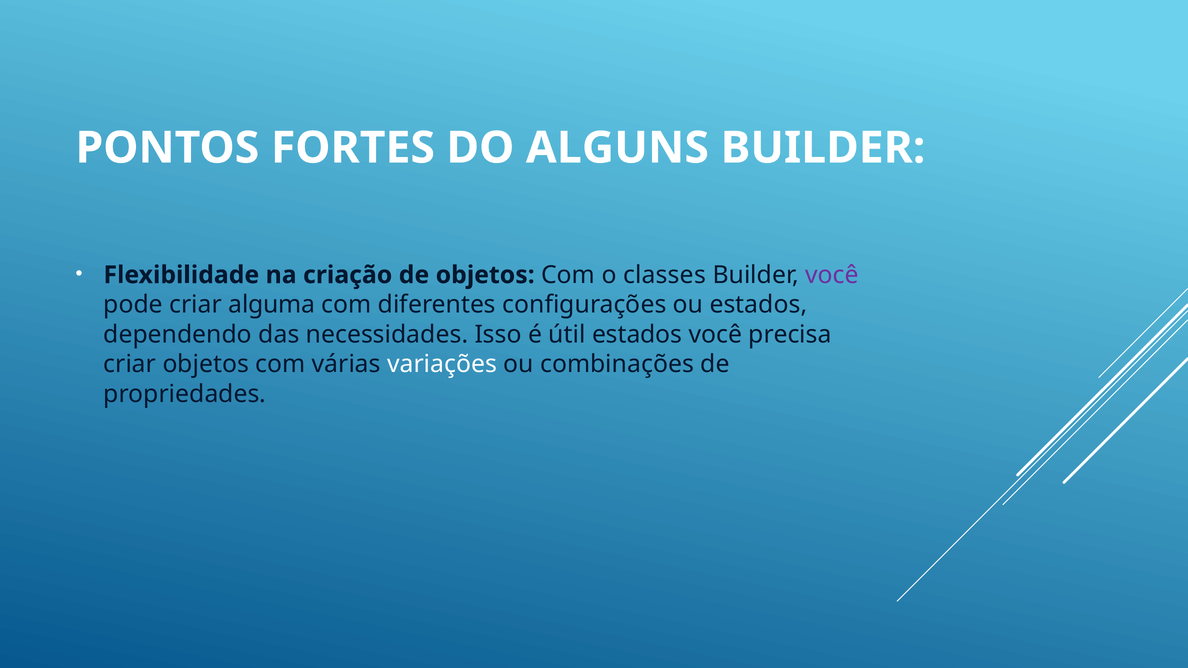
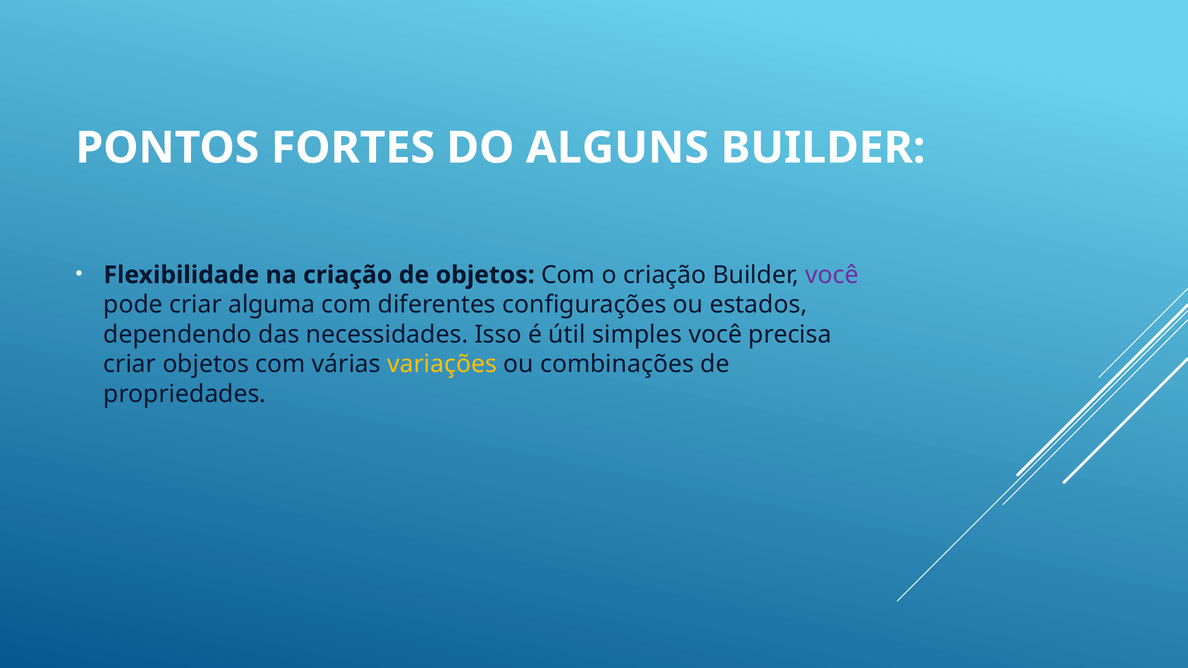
o classes: classes -> criação
útil estados: estados -> simples
variações colour: white -> yellow
